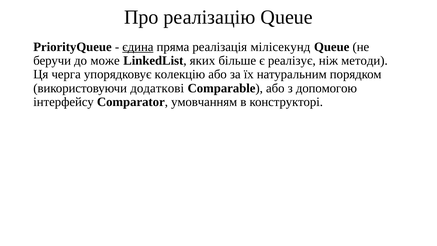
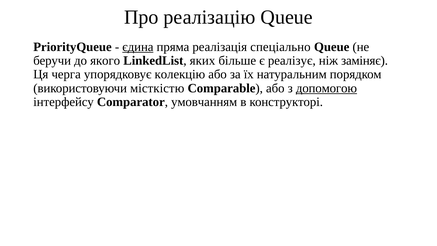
мілісекунд: мілісекунд -> спеціально
може: може -> якого
методи: методи -> заміняє
додаткові: додаткові -> місткістю
допомогою underline: none -> present
